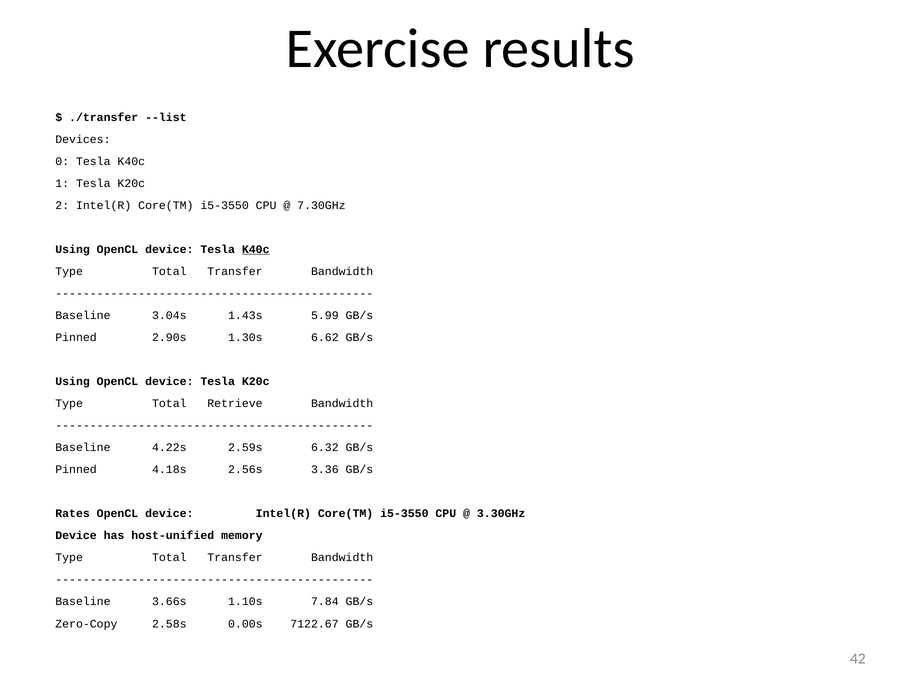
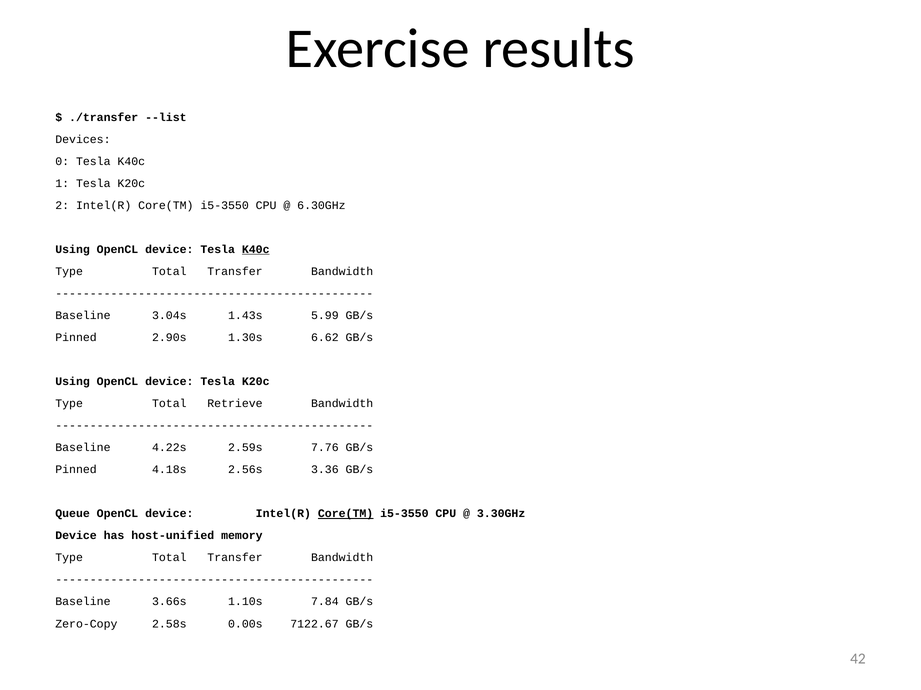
7.30GHz: 7.30GHz -> 6.30GHz
6.32: 6.32 -> 7.76
Rates: Rates -> Queue
Core(TM at (346, 514) underline: none -> present
